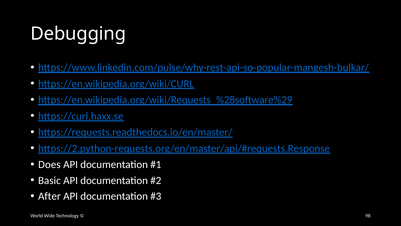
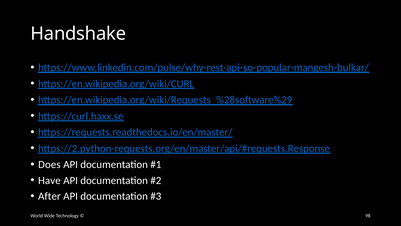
Debugging: Debugging -> Handshake
Basic: Basic -> Have
